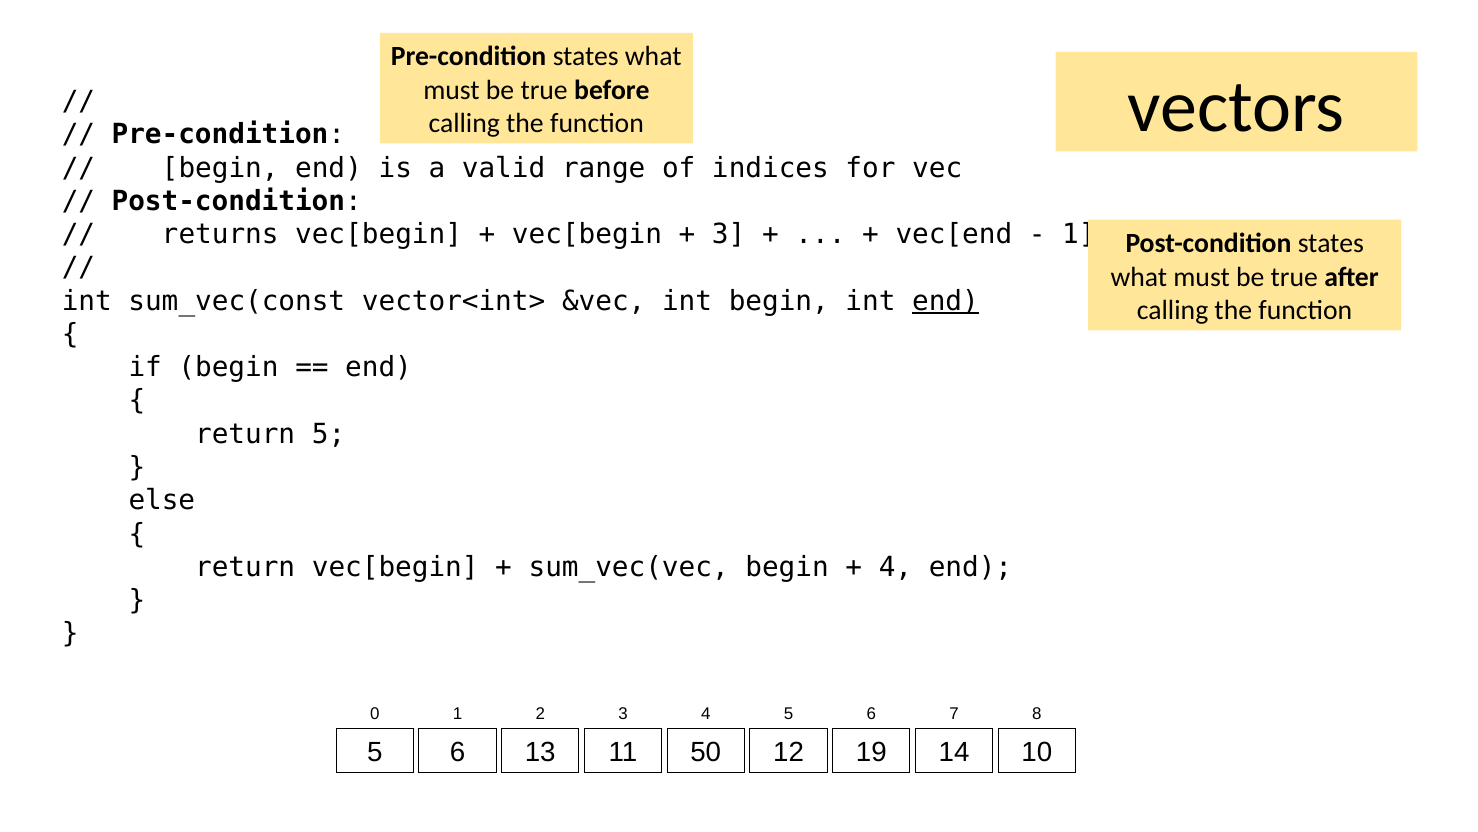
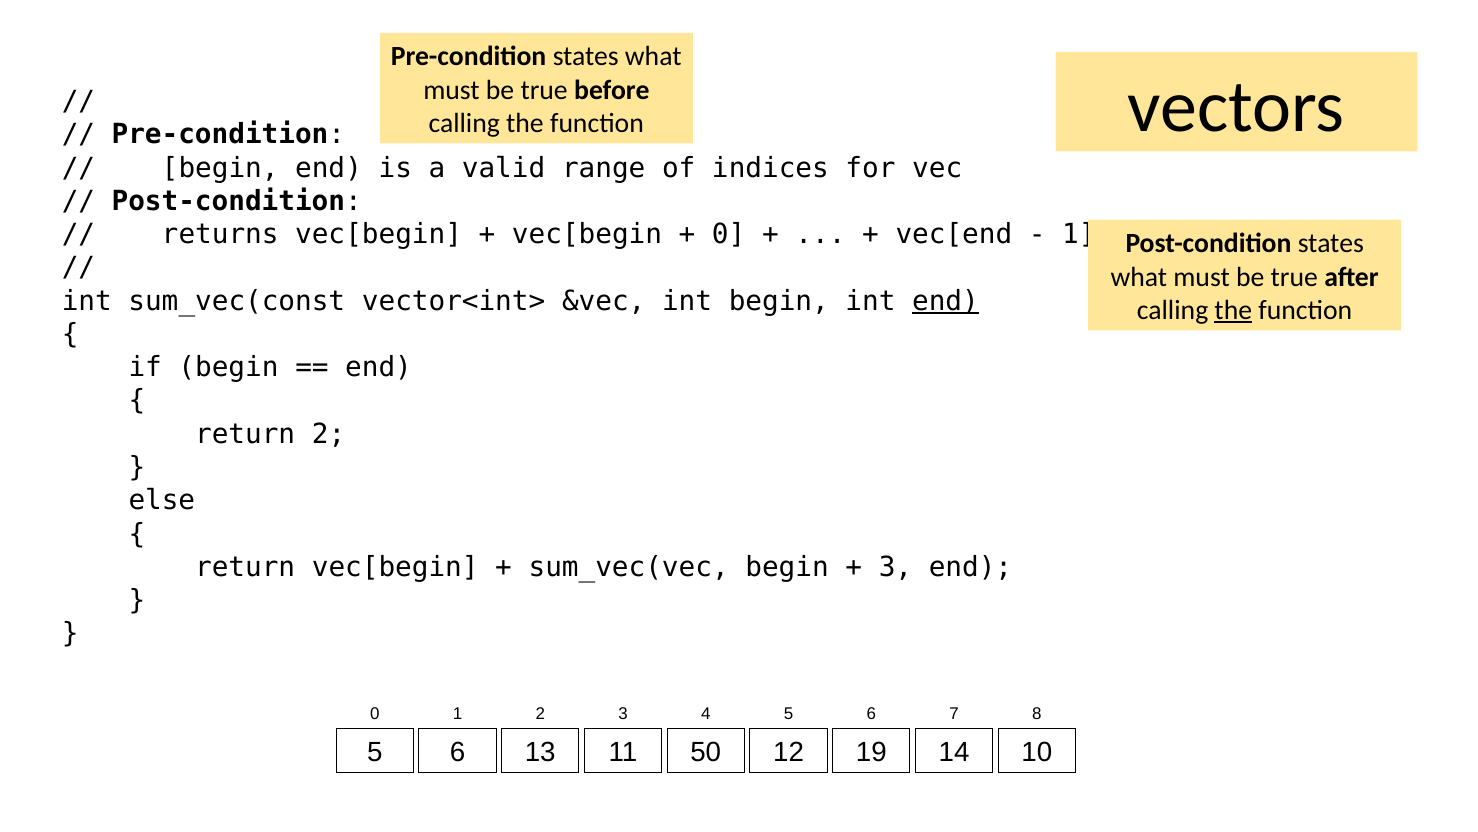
3 at (729, 234): 3 -> 0
the at (1233, 310) underline: none -> present
return 5: 5 -> 2
4 at (895, 567): 4 -> 3
